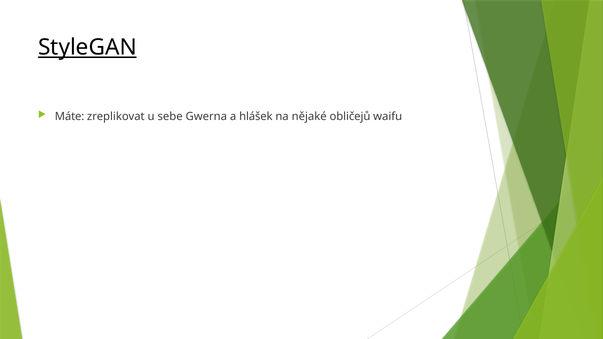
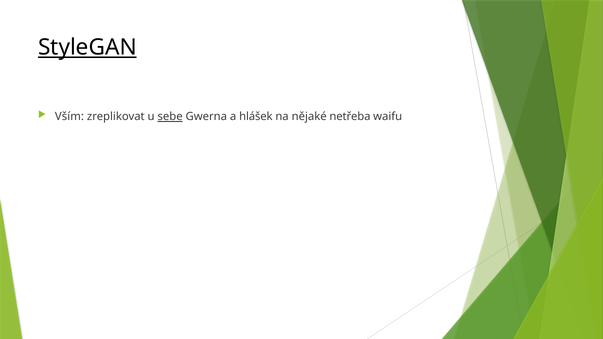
Máte: Máte -> Vším
sebe underline: none -> present
obličejů: obličejů -> netřeba
